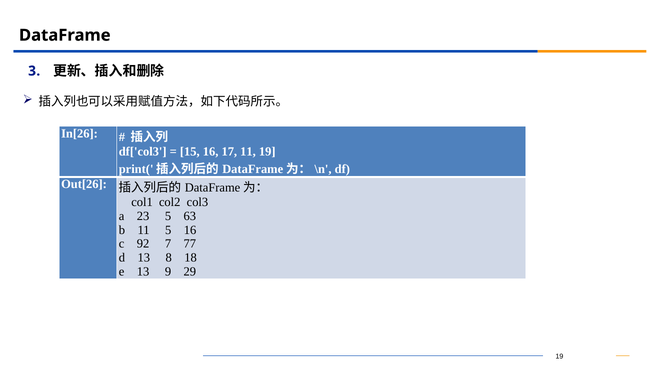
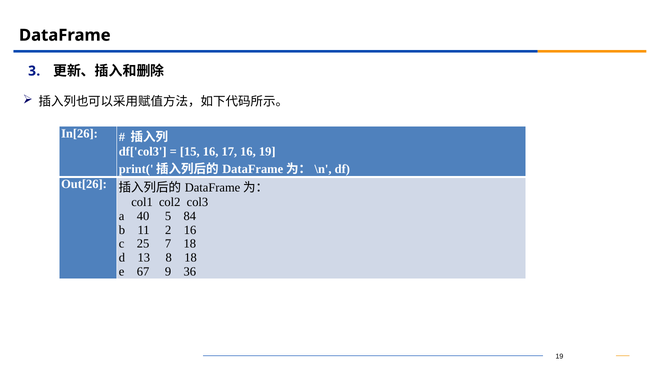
17 11: 11 -> 16
23: 23 -> 40
63: 63 -> 84
11 5: 5 -> 2
92: 92 -> 25
7 77: 77 -> 18
e 13: 13 -> 67
29: 29 -> 36
